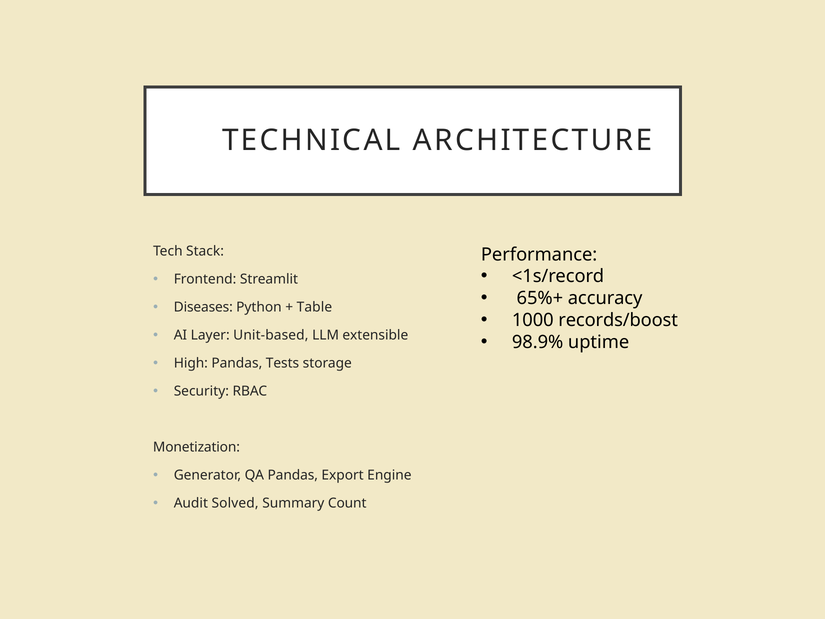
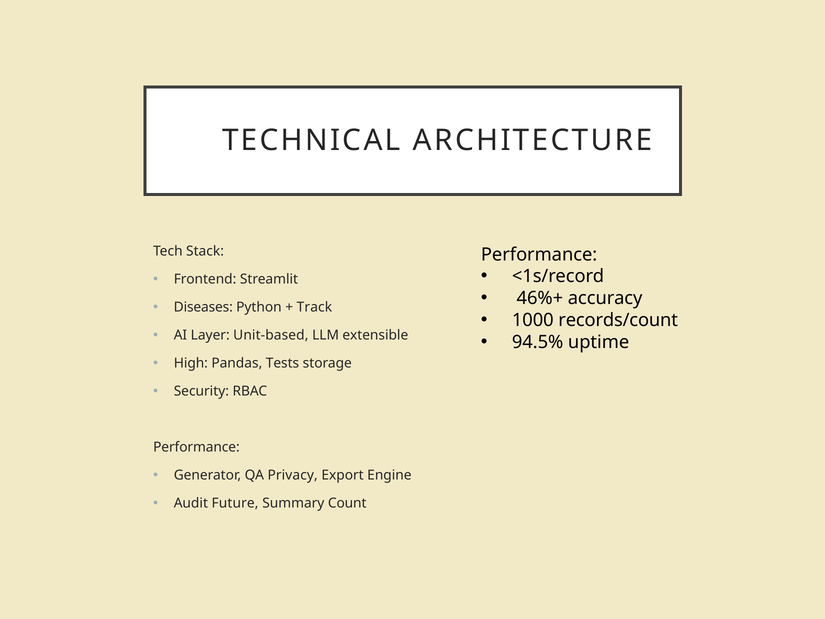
65%+: 65%+ -> 46%+
Table: Table -> Track
records/boost: records/boost -> records/count
98.9%: 98.9% -> 94.5%
Monetization at (196, 447): Monetization -> Performance
QA Pandas: Pandas -> Privacy
Solved: Solved -> Future
